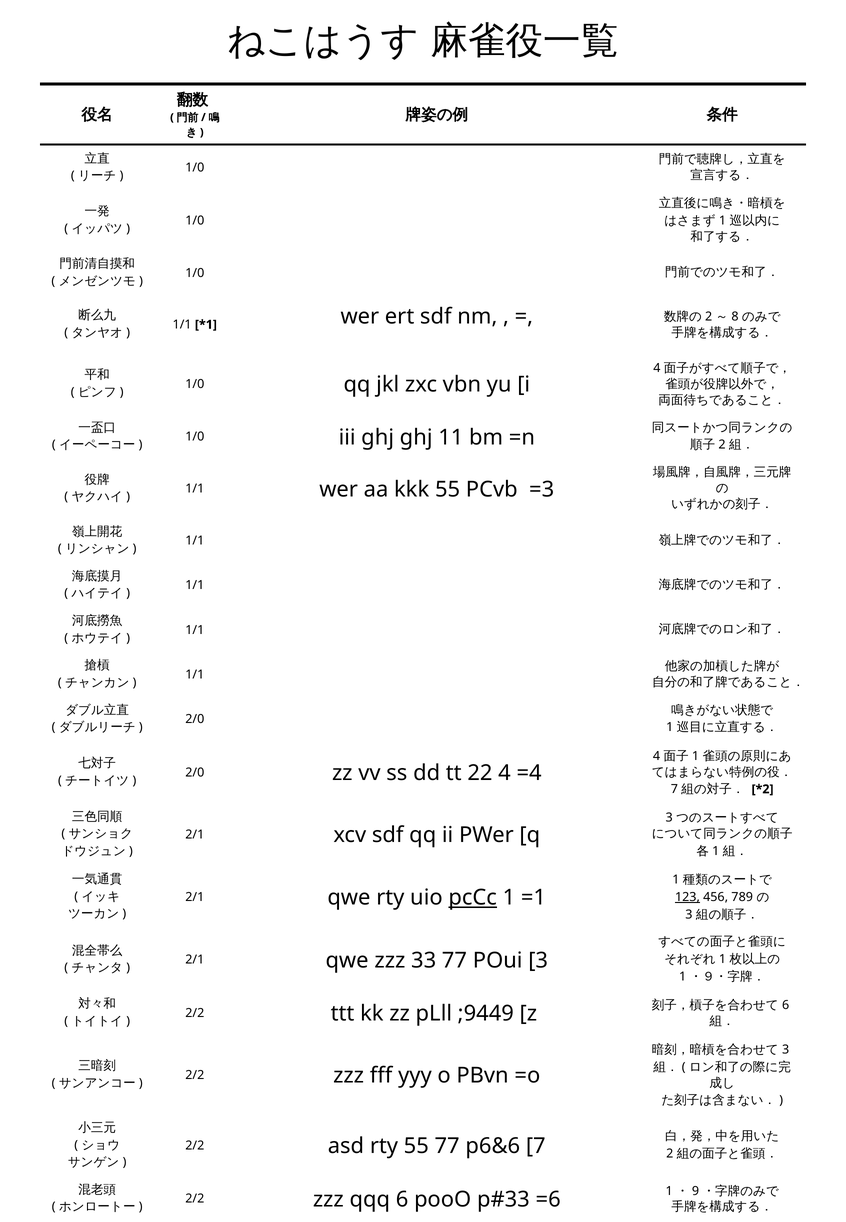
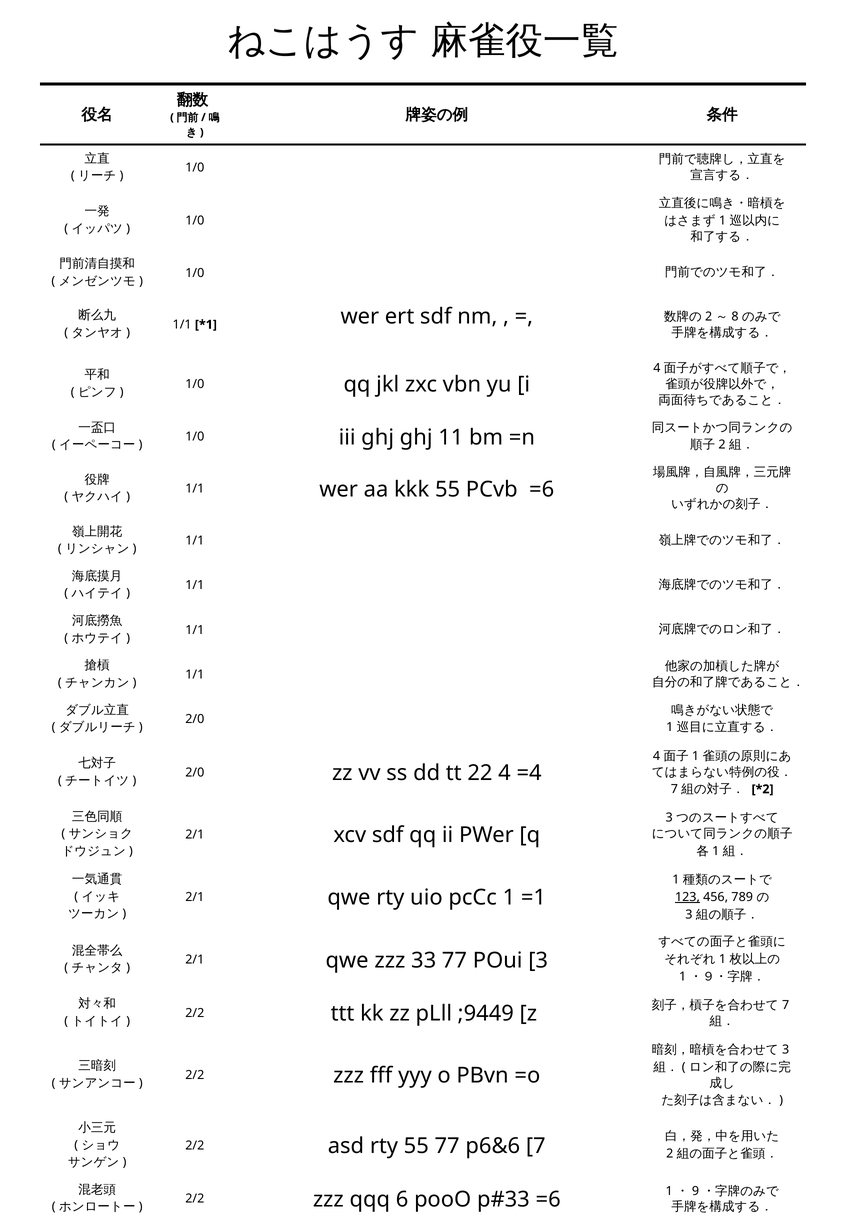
PCvb =3: =3 -> =6
pcCc underline: present -> none
6 at (786, 1005): 6 -> 7
